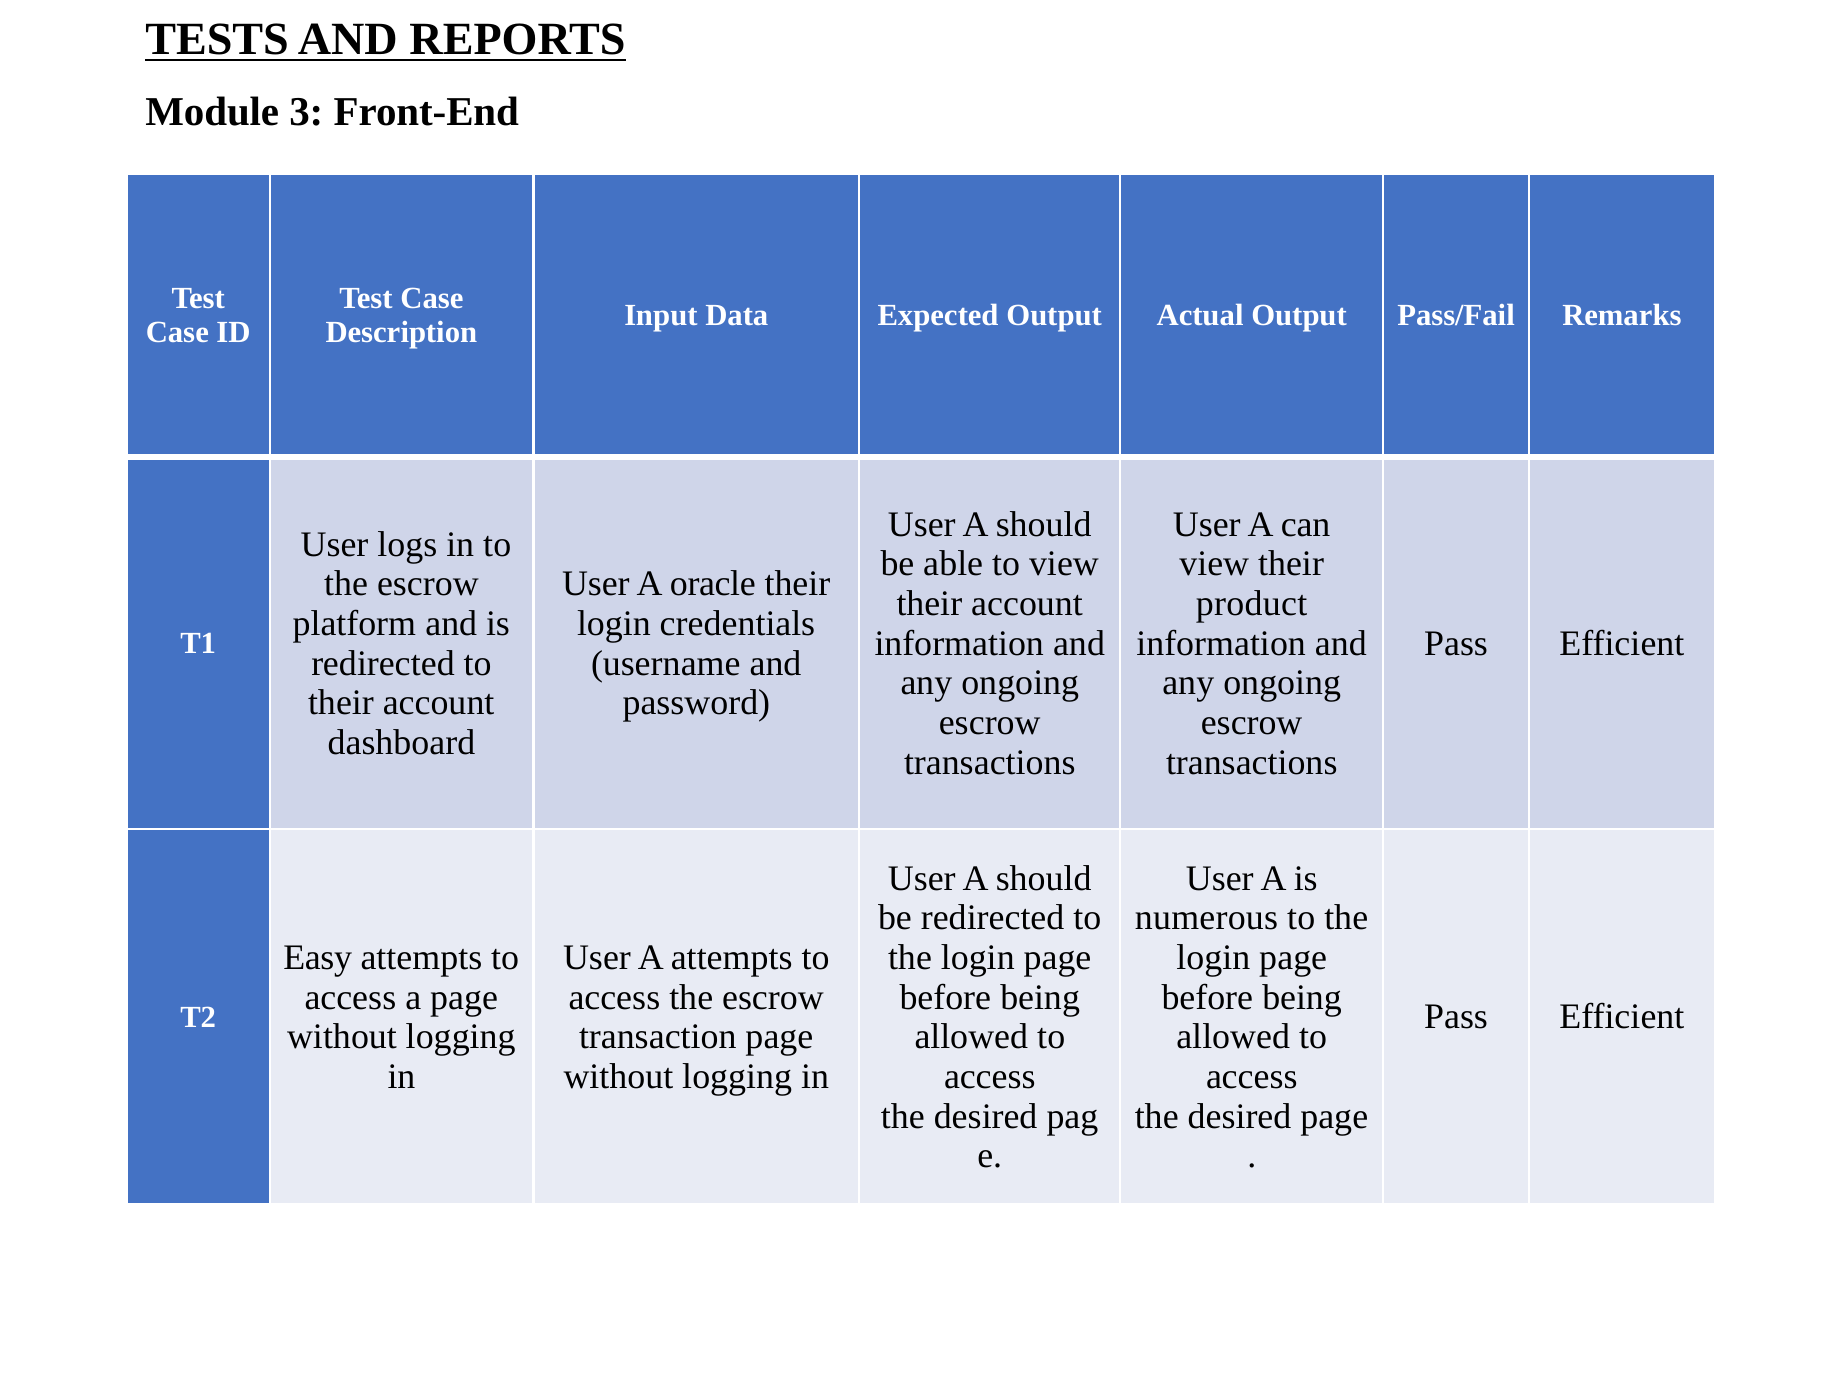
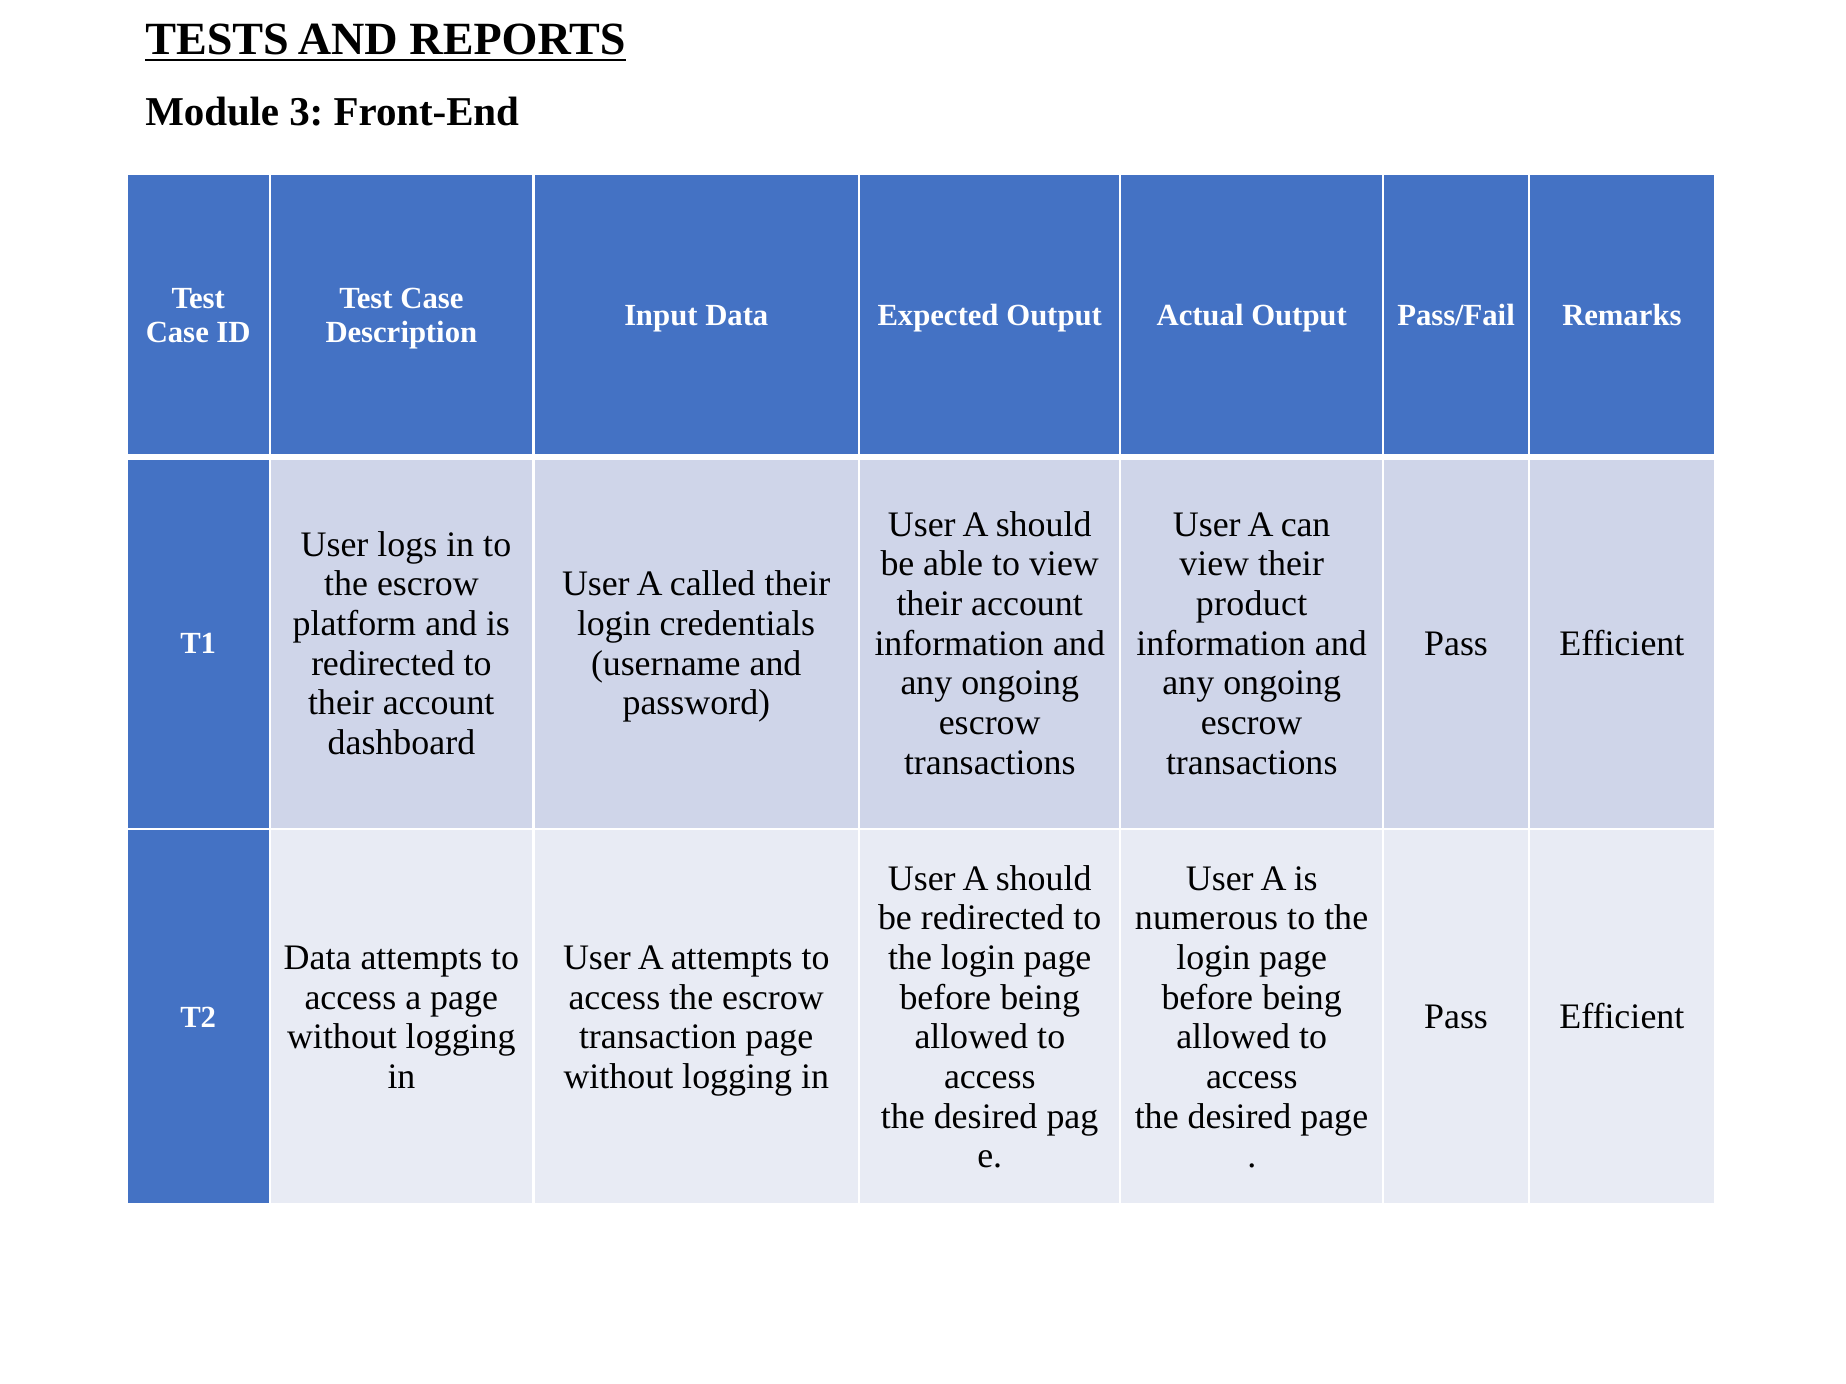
oracle: oracle -> called
Easy at (318, 958): Easy -> Data
